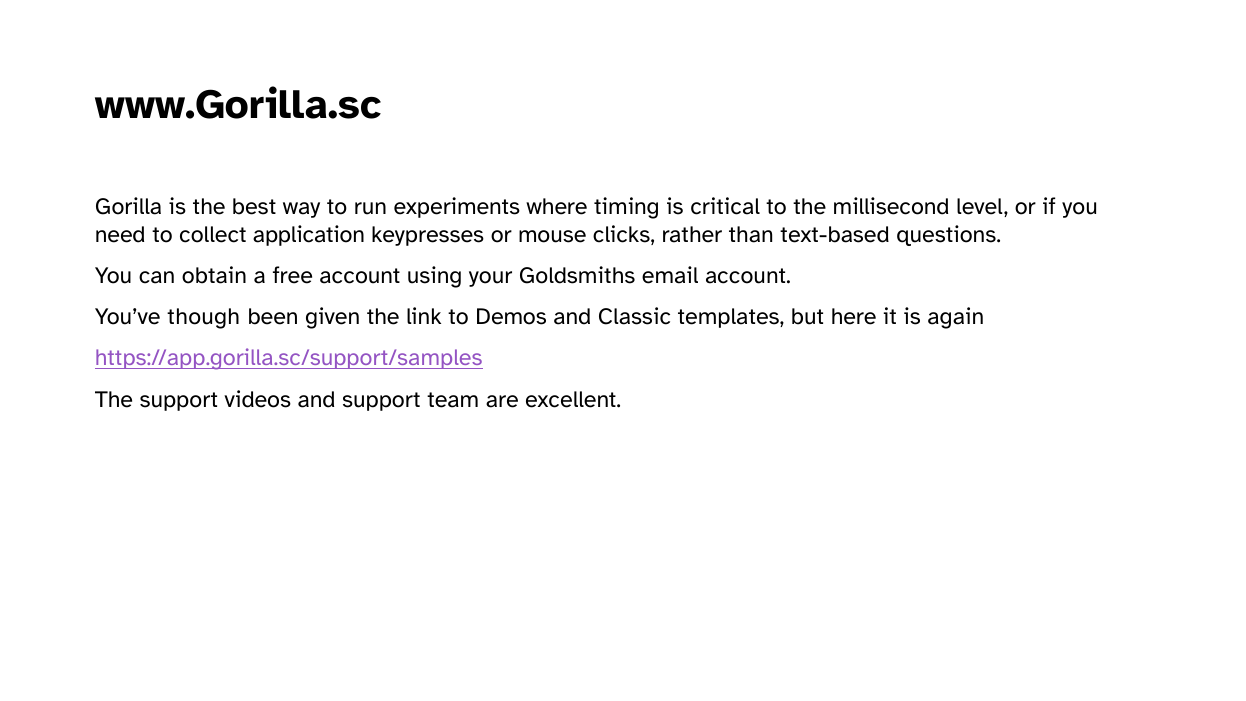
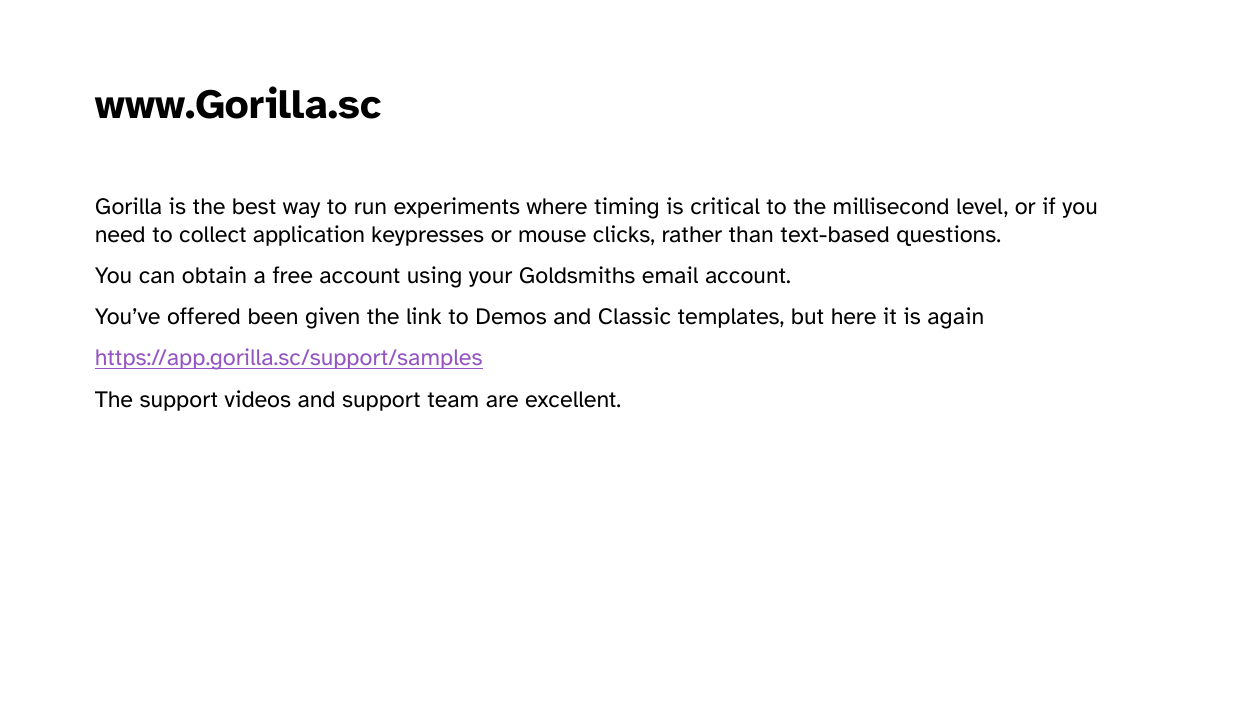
though: though -> offered
